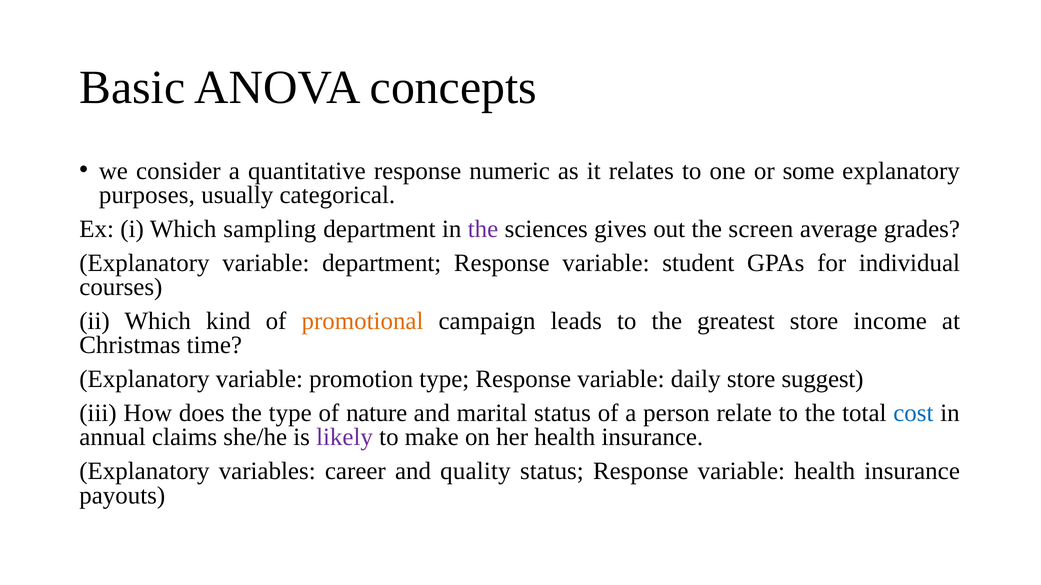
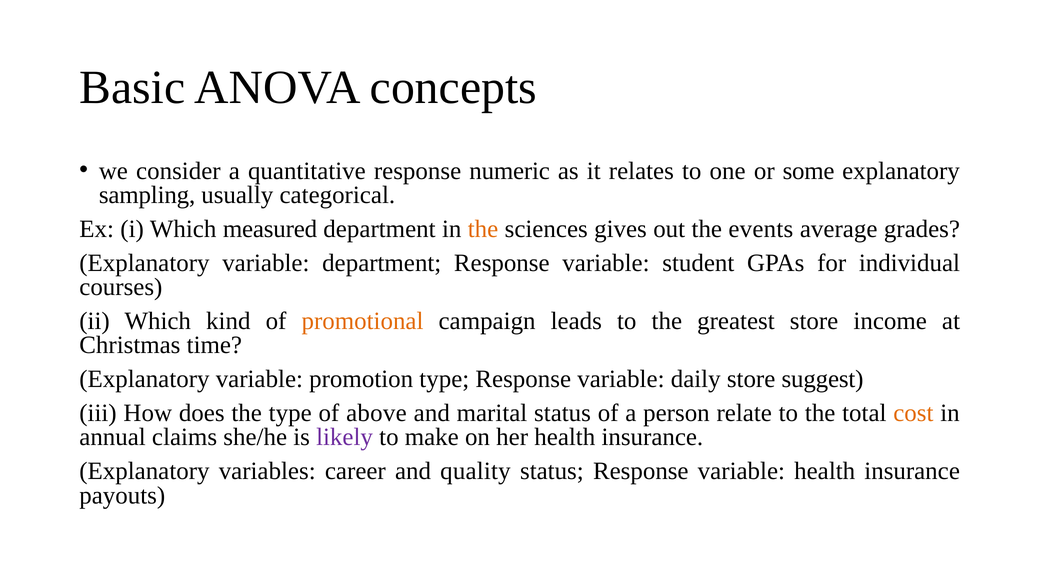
purposes: purposes -> sampling
sampling: sampling -> measured
the at (483, 229) colour: purple -> orange
screen: screen -> events
nature: nature -> above
cost colour: blue -> orange
